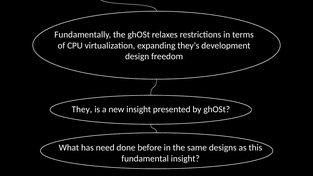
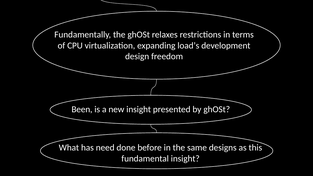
they’s: they’s -> load’s
They: They -> Been
